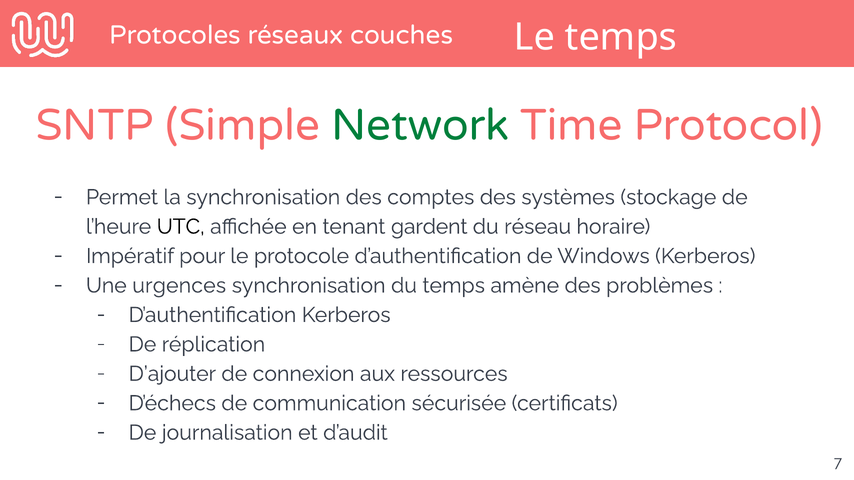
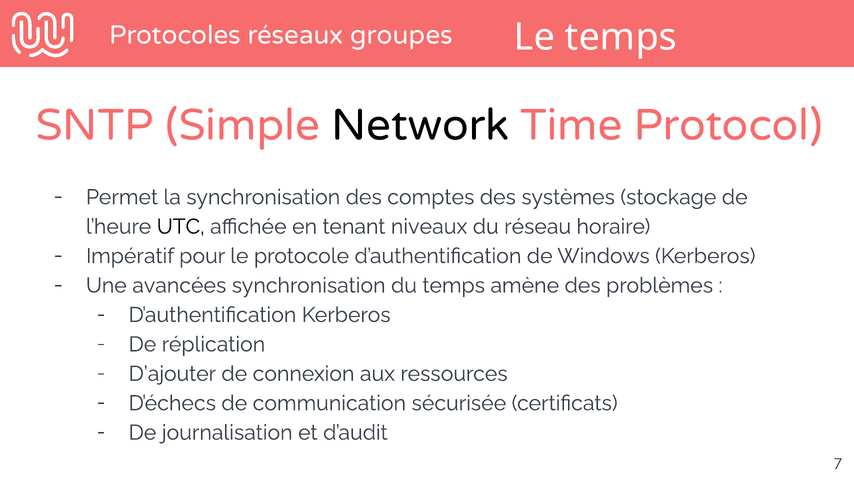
couches: couches -> groupes
Network colour: green -> black
gardent: gardent -> niveaux
urgences: urgences -> avancées
